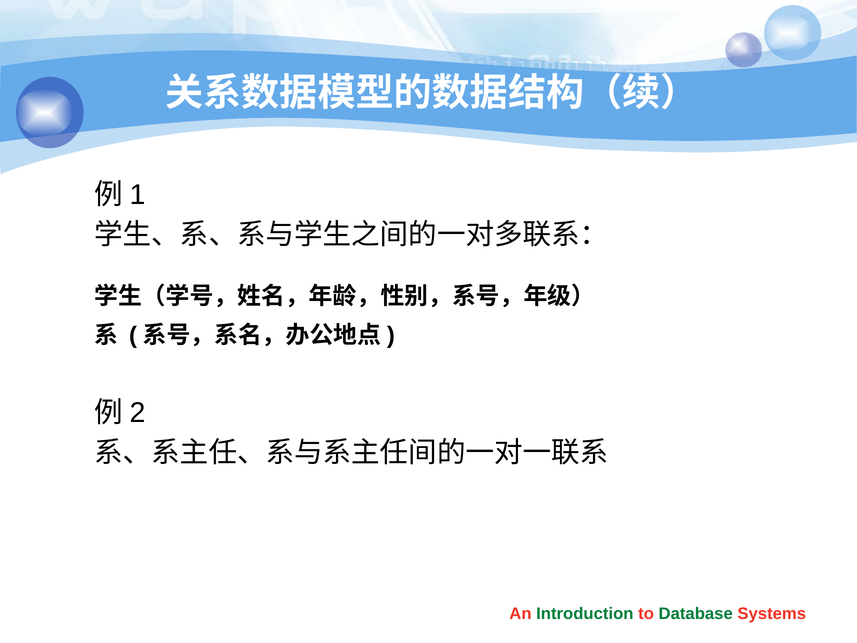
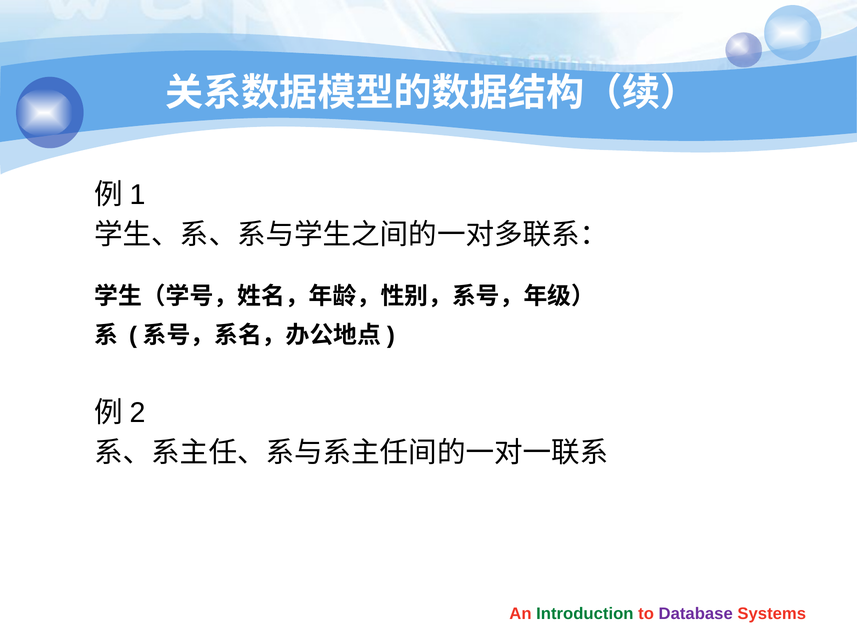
Database colour: green -> purple
